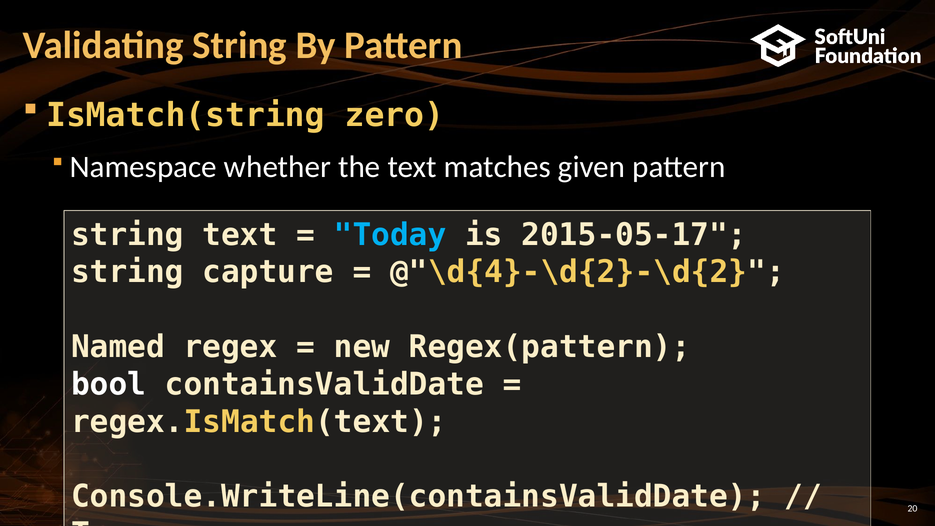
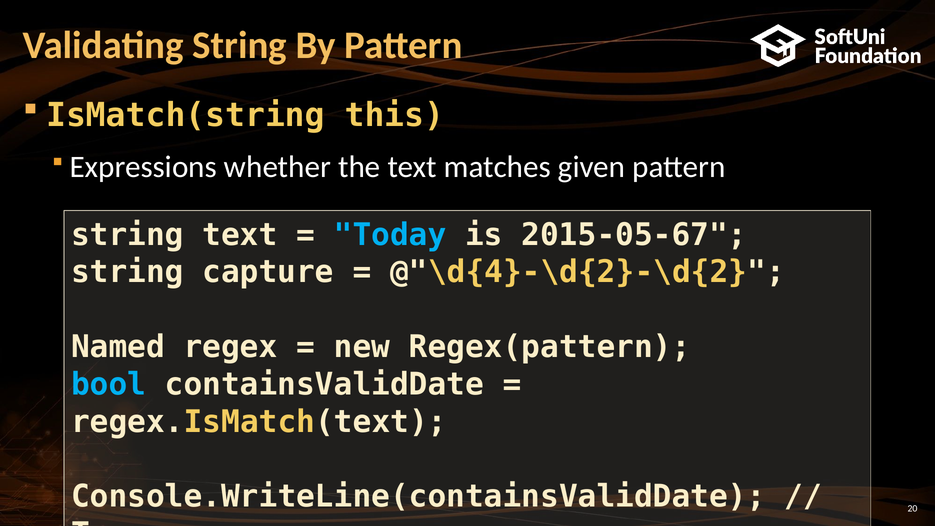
zero: zero -> this
Namespace: Namespace -> Expressions
2015-05-17: 2015-05-17 -> 2015-05-67
bool colour: white -> light blue
